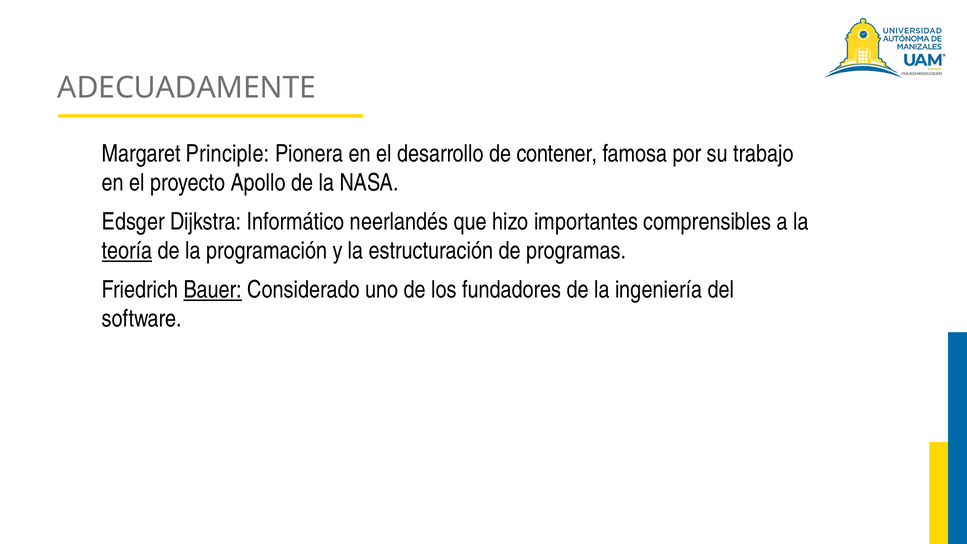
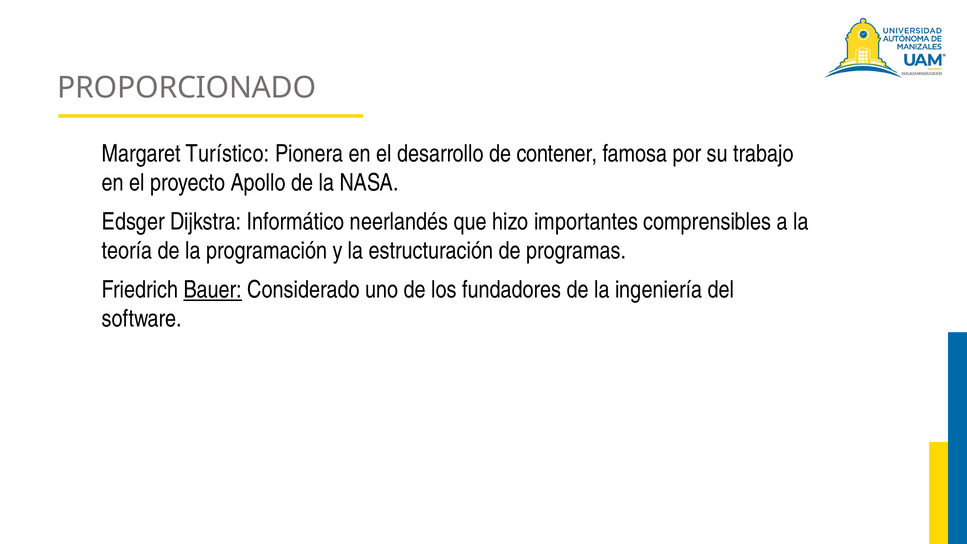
ADECUADAMENTE: ADECUADAMENTE -> PROPORCIONADO
Principle: Principle -> Turístico
teoría underline: present -> none
